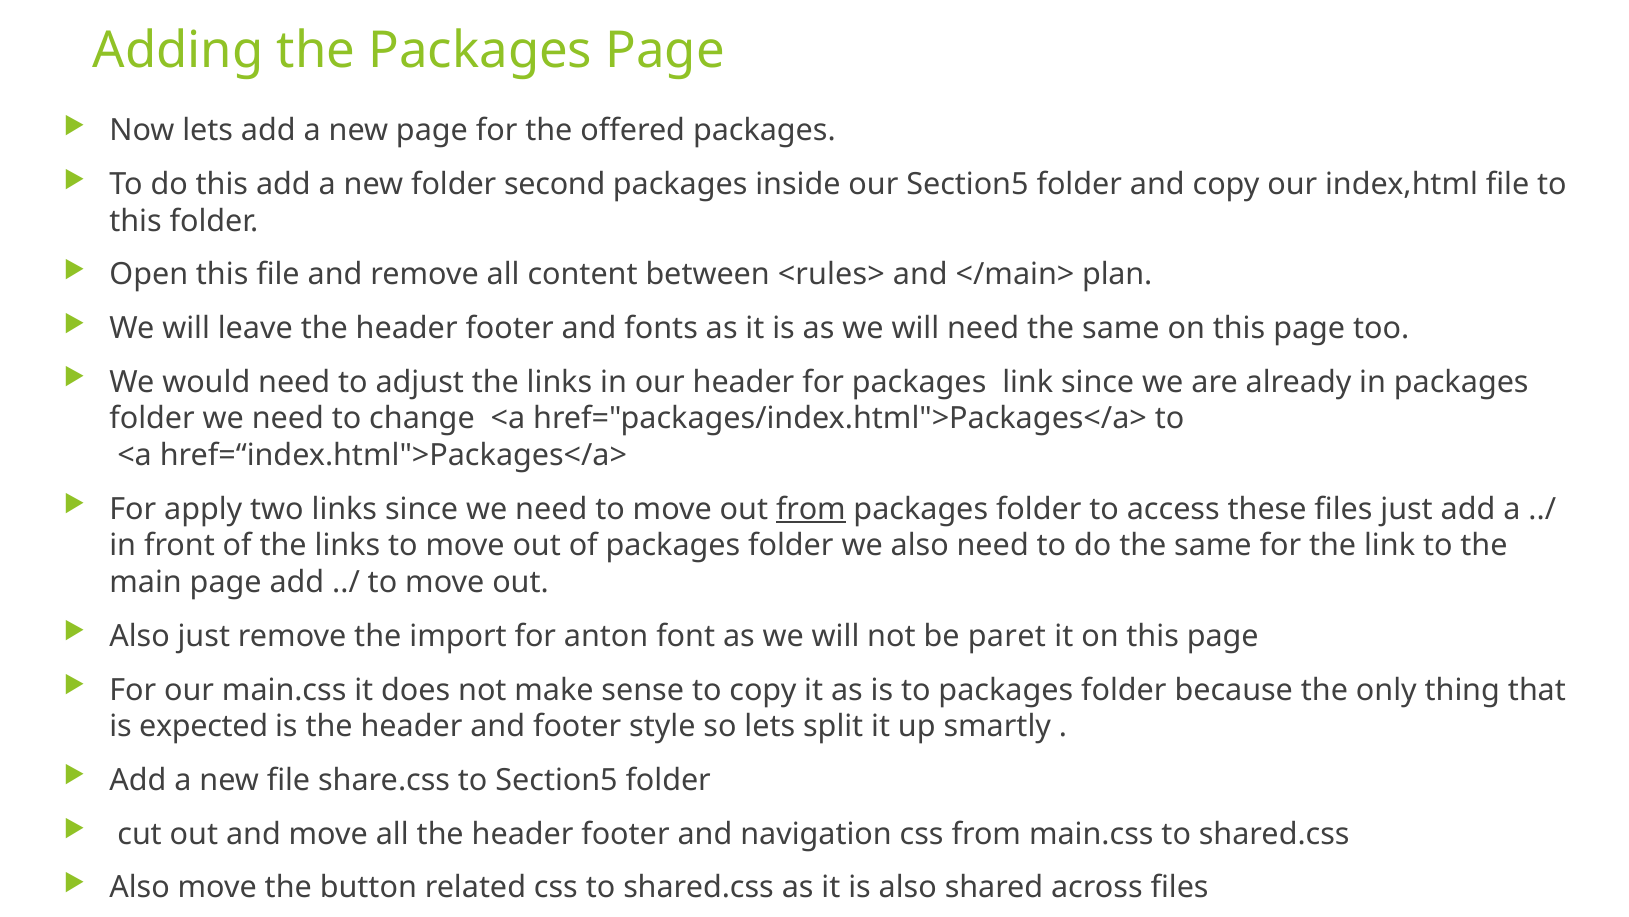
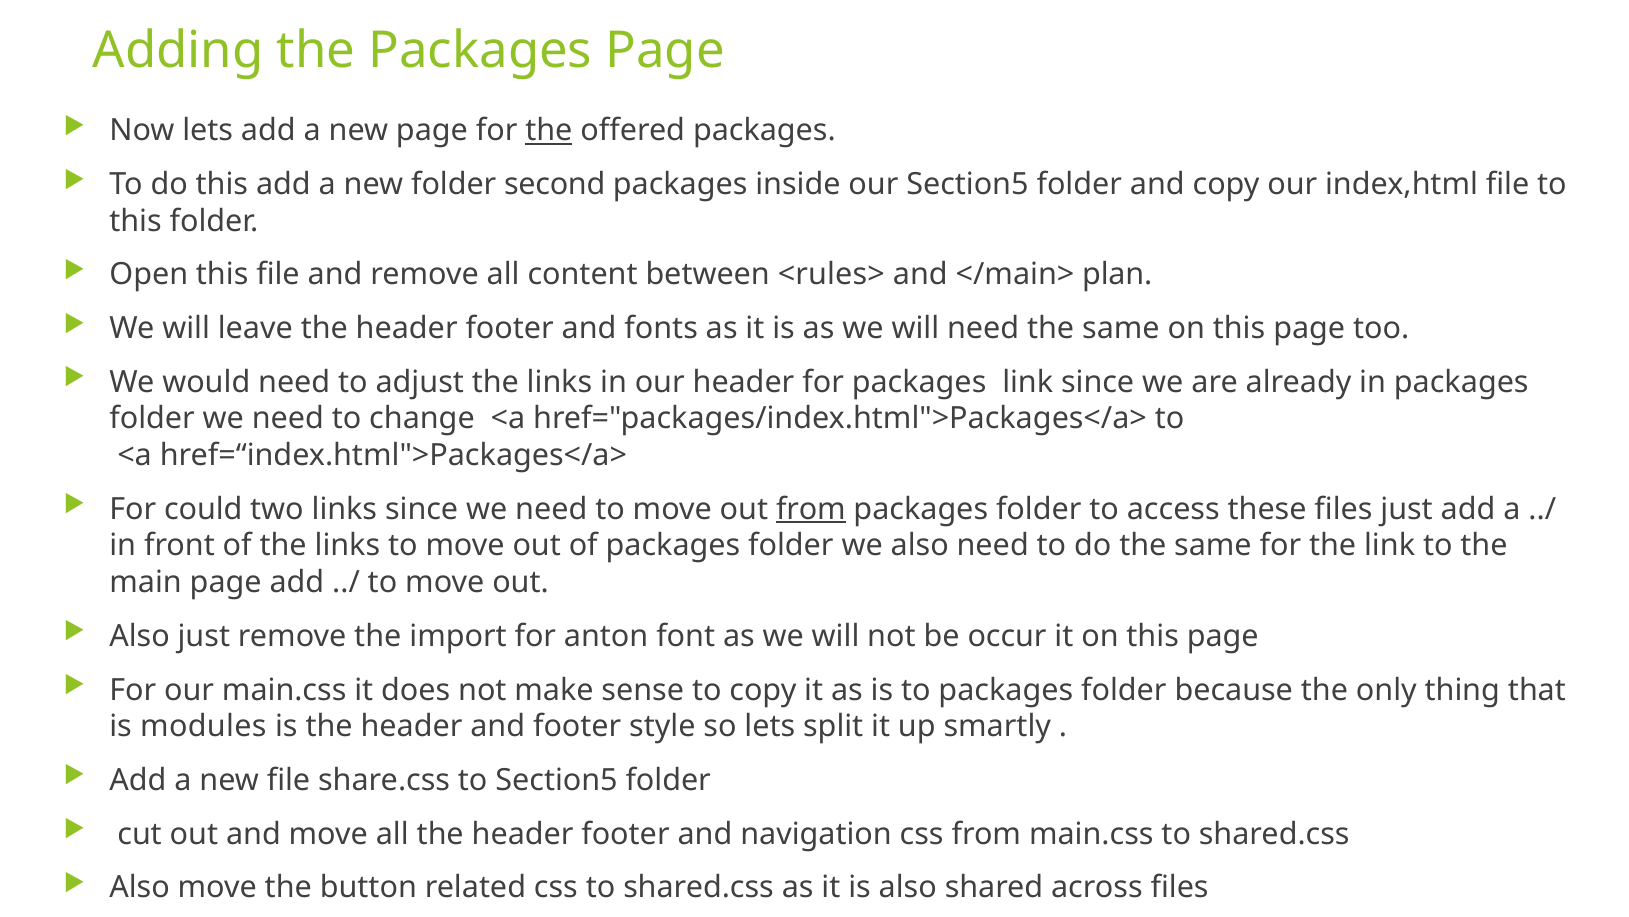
the at (549, 131) underline: none -> present
apply: apply -> could
paret: paret -> occur
expected: expected -> modules
